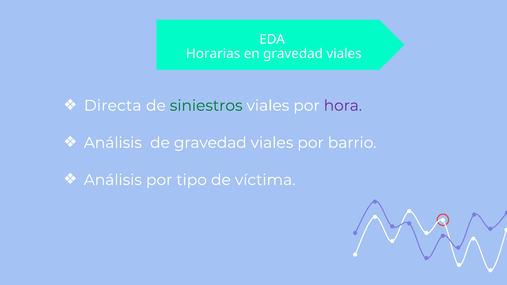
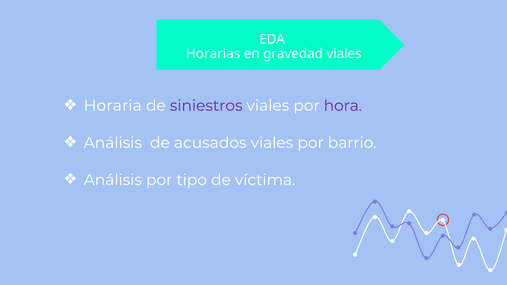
Directa: Directa -> Horaria
siniestros colour: green -> purple
de gravedad: gravedad -> acusados
